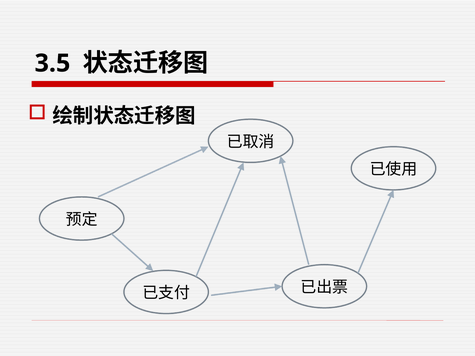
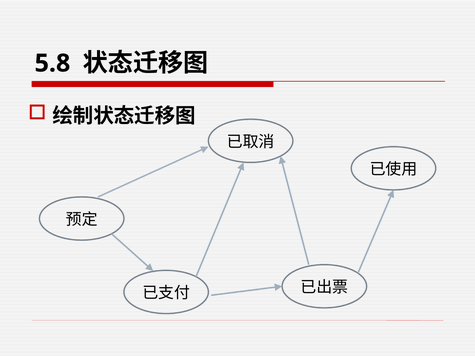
3.5: 3.5 -> 5.8
